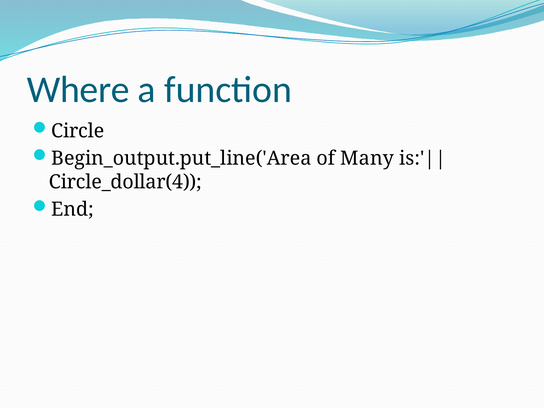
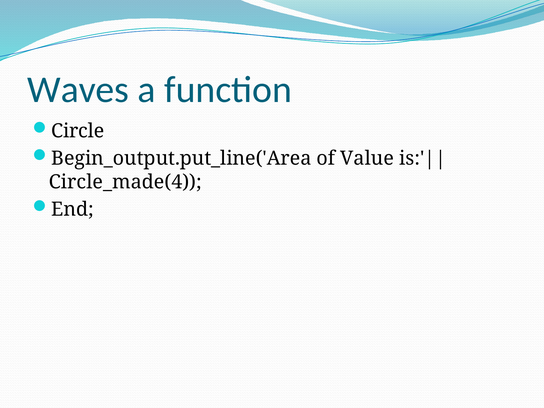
Where: Where -> Waves
Many: Many -> Value
Circle_dollar(4: Circle_dollar(4 -> Circle_made(4
